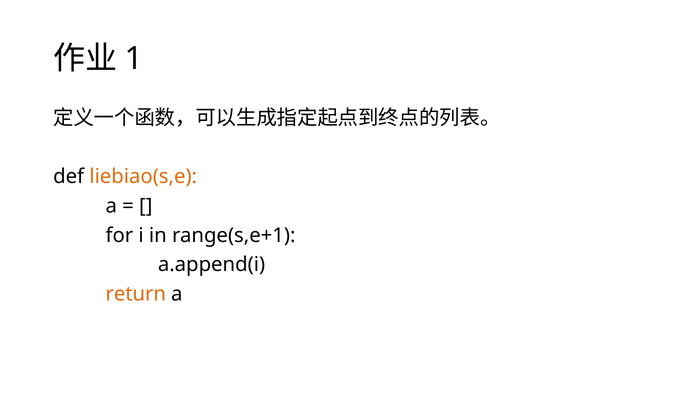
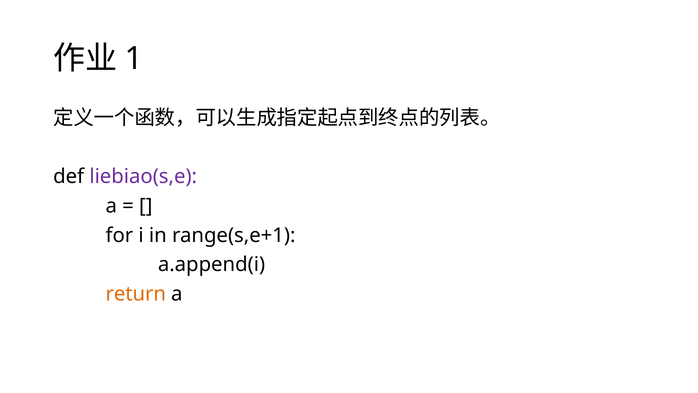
liebiao(s,e colour: orange -> purple
